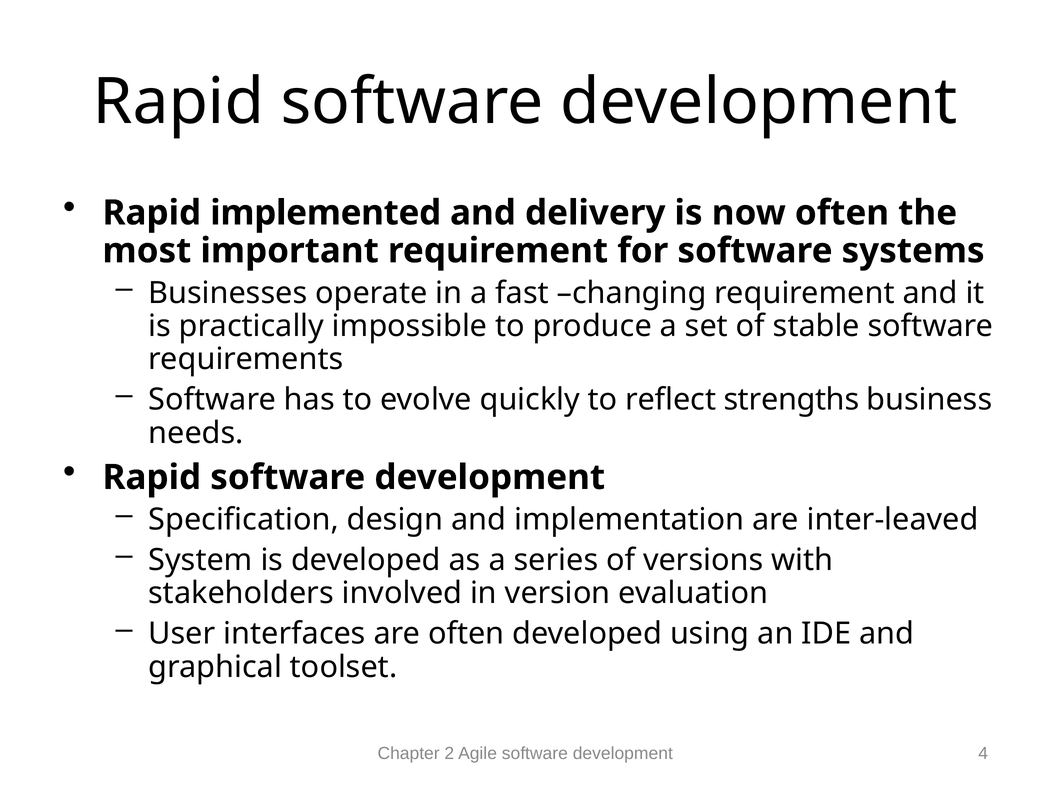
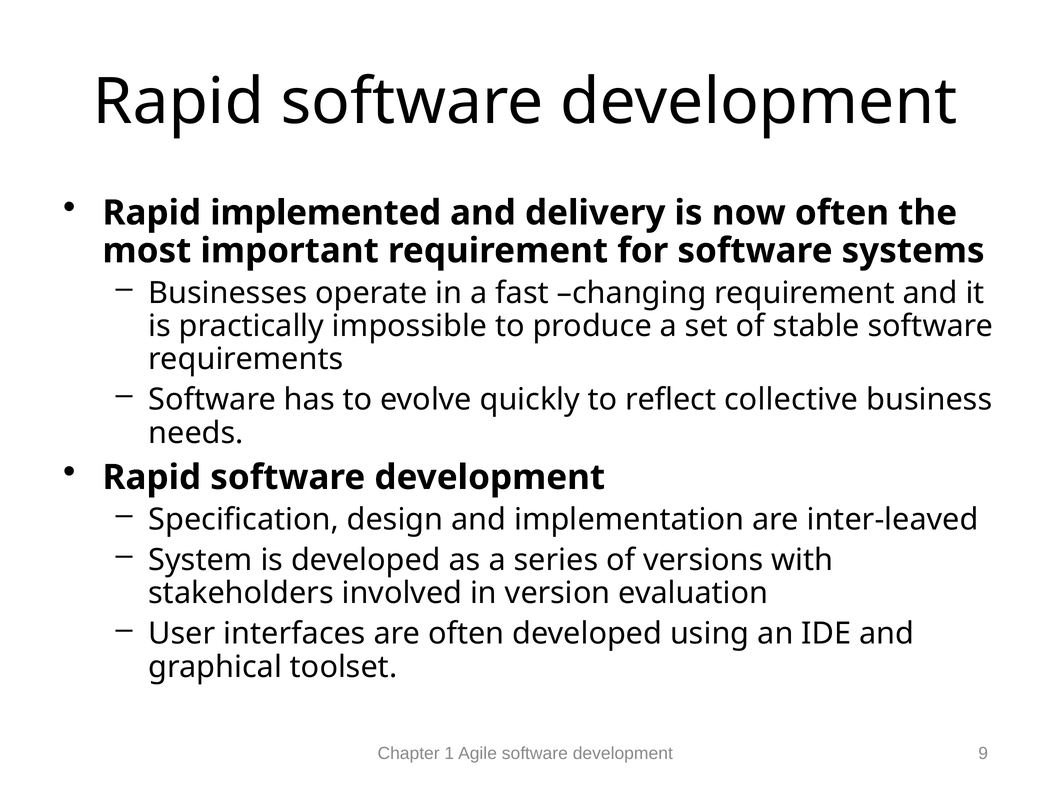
strengths: strengths -> collective
2: 2 -> 1
4: 4 -> 9
